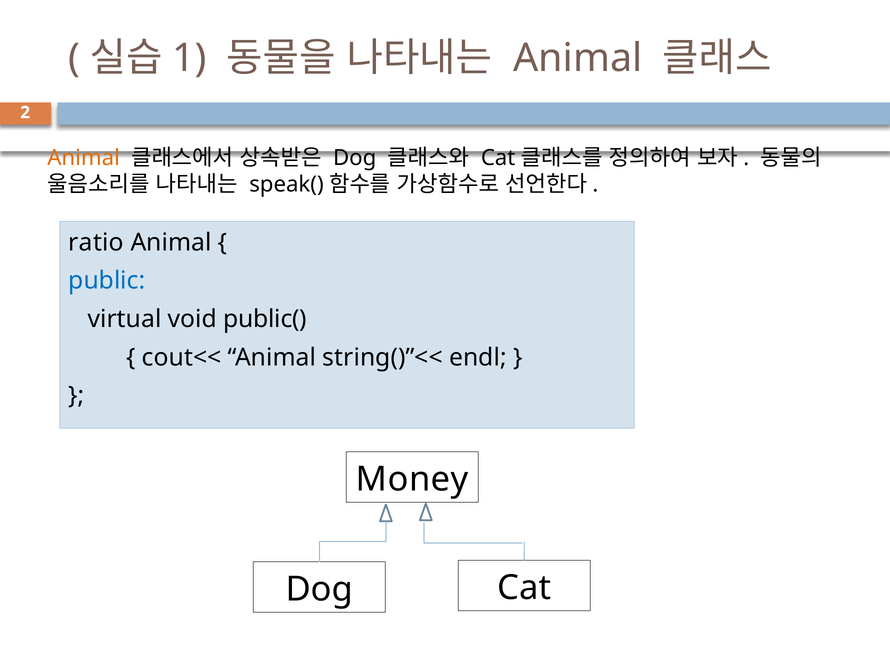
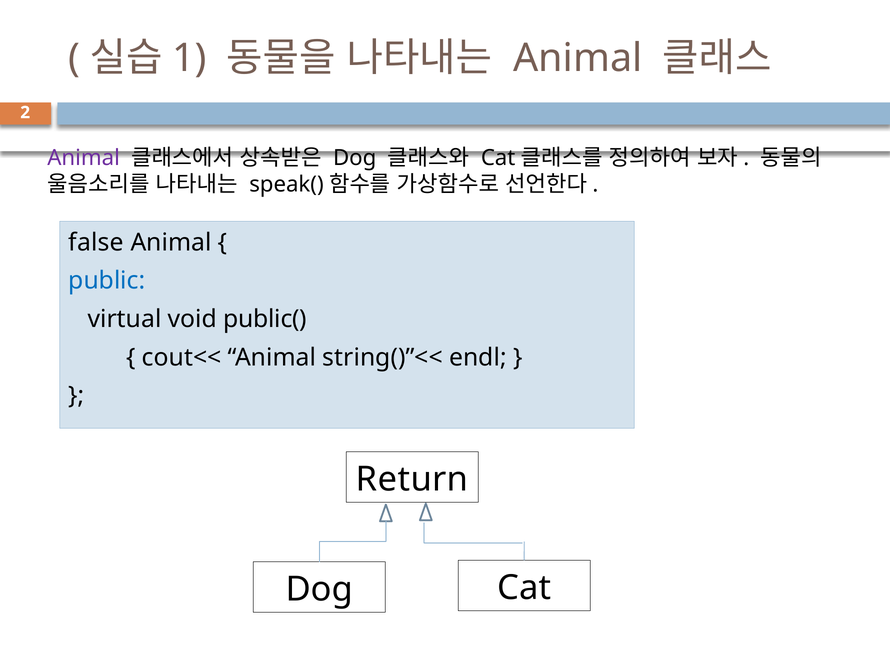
Animal at (84, 158) colour: orange -> purple
ratio: ratio -> false
Money: Money -> Return
